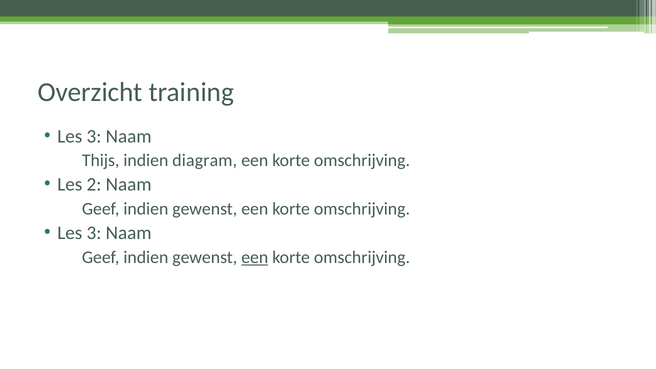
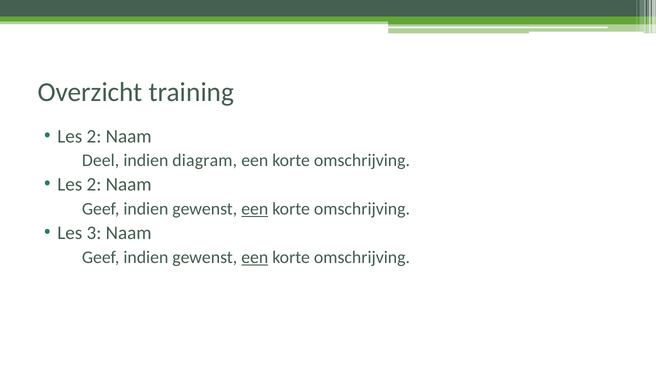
3 at (94, 136): 3 -> 2
Thijs: Thijs -> Deel
een at (255, 209) underline: none -> present
